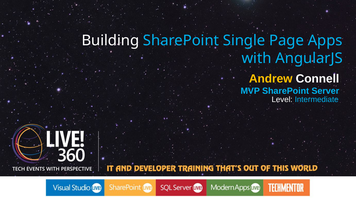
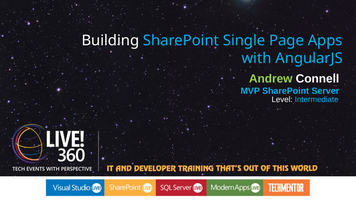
Andrew colour: yellow -> light green
